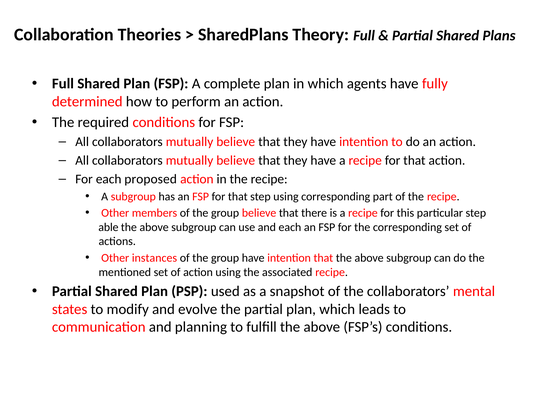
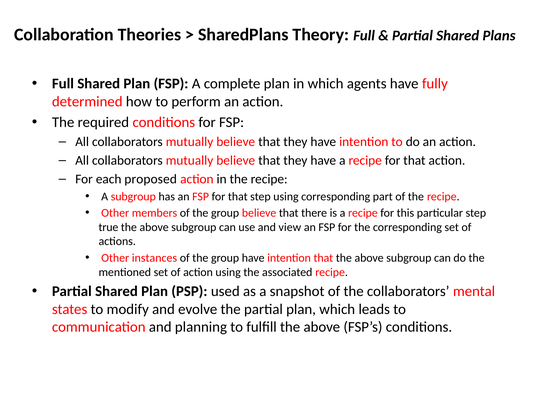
able: able -> true
and each: each -> view
